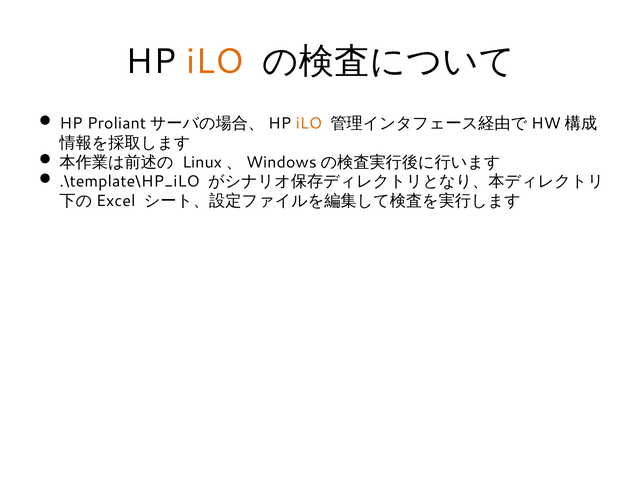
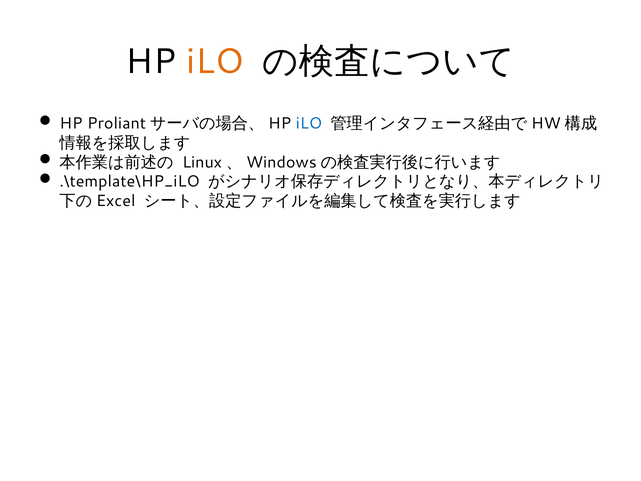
iLO at (309, 123) colour: orange -> blue
